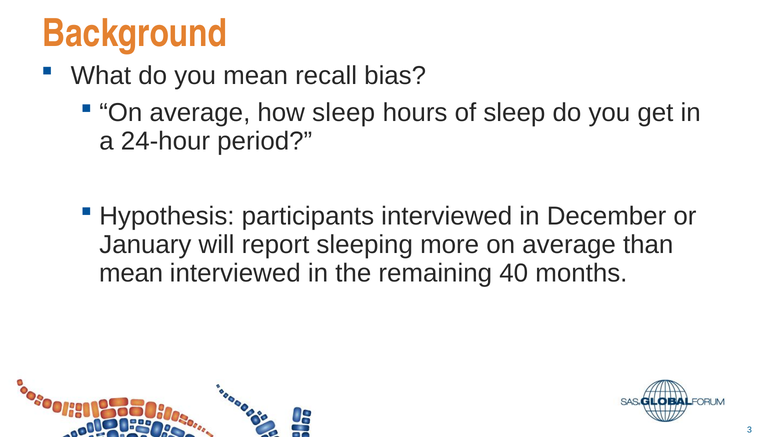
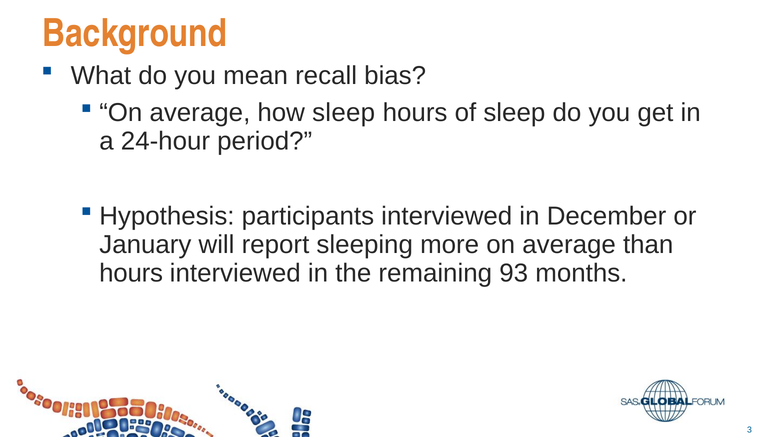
mean at (131, 273): mean -> hours
40: 40 -> 93
